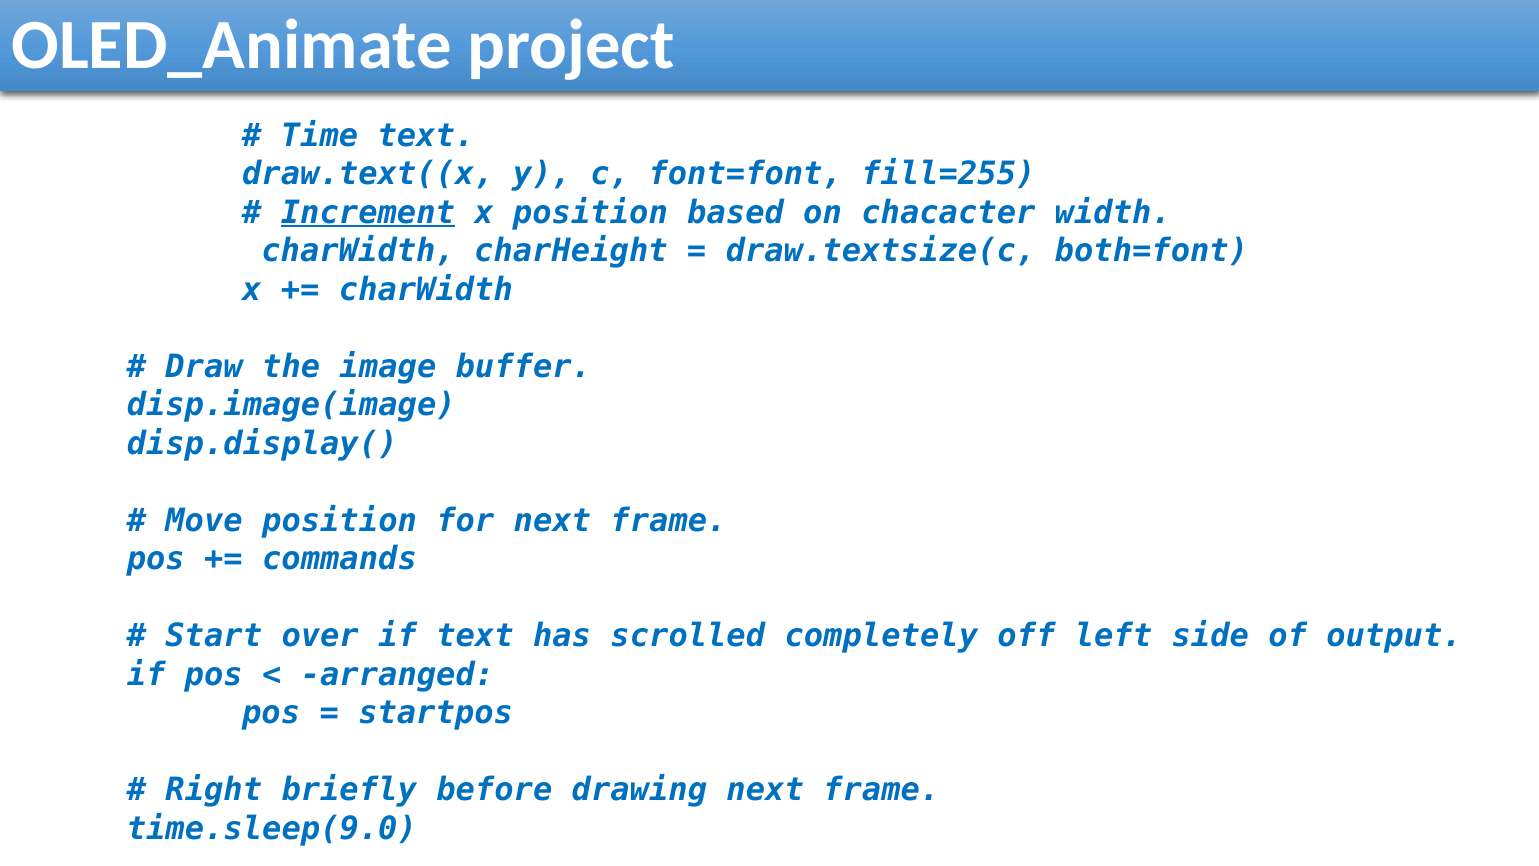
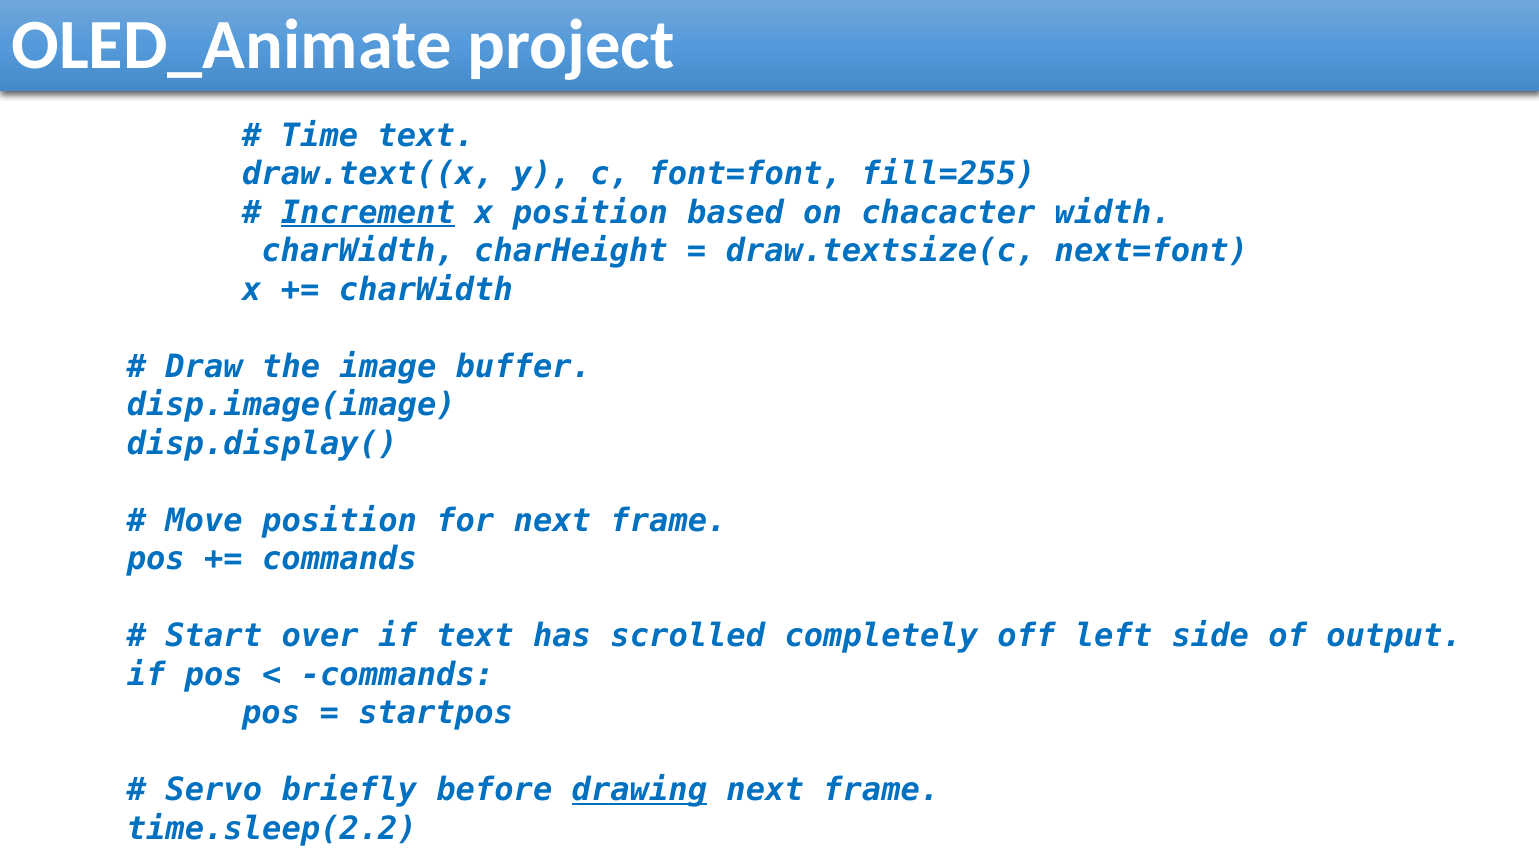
both=font: both=font -> next=font
arranged at (398, 674): arranged -> commands
Right: Right -> Servo
drawing underline: none -> present
time.sleep(9.0: time.sleep(9.0 -> time.sleep(2.2
